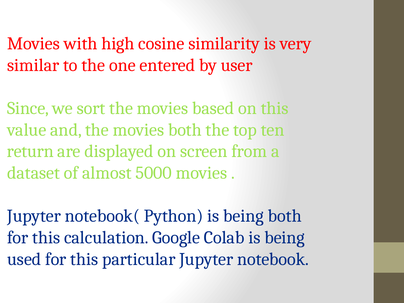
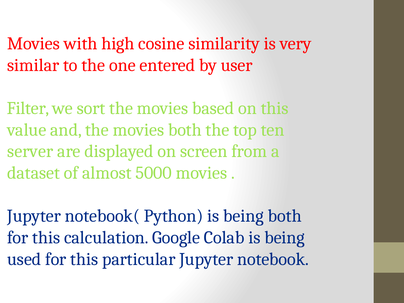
Since: Since -> Filter
return: return -> server
